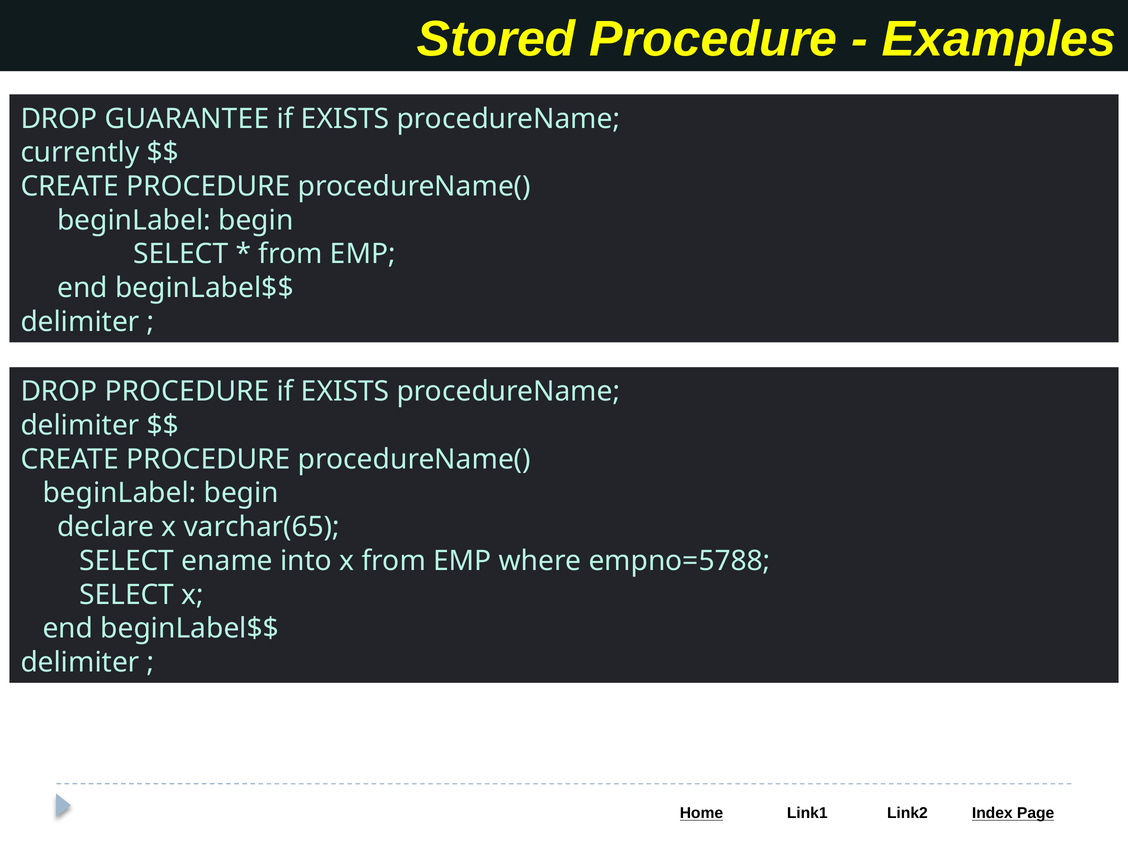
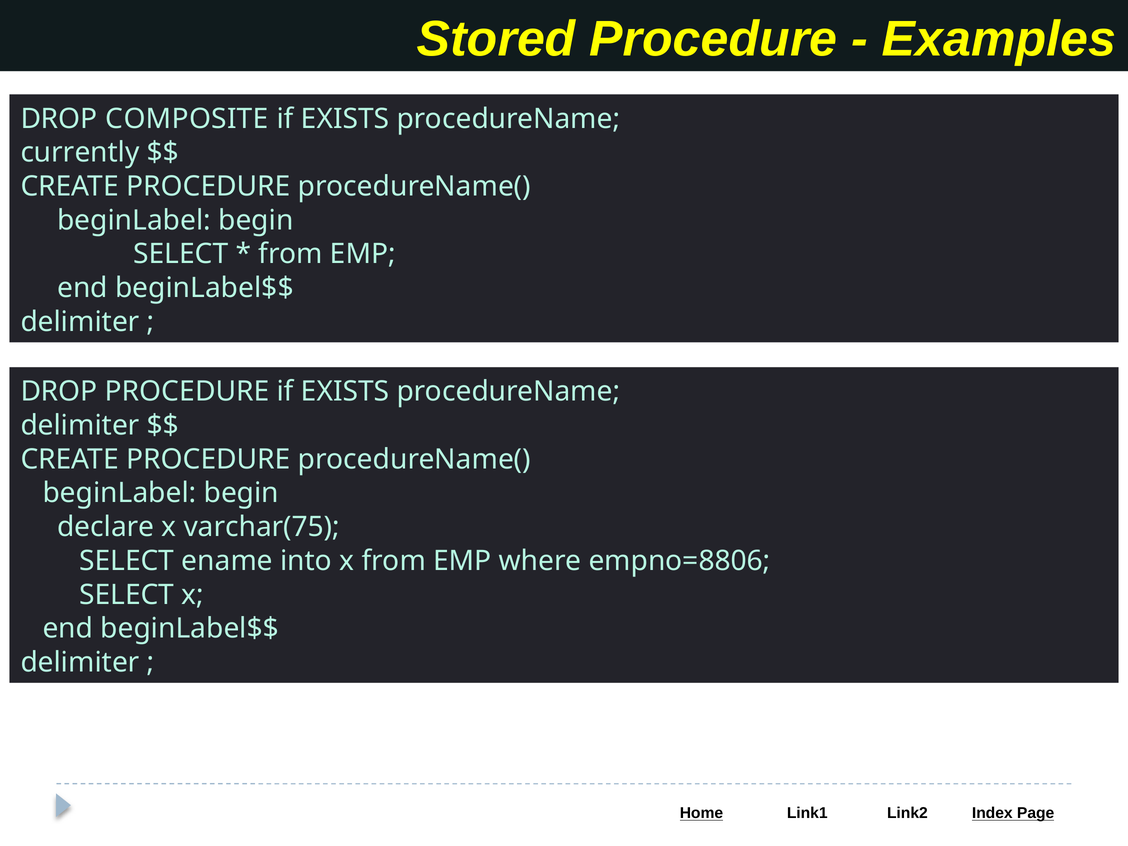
GUARANTEE: GUARANTEE -> COMPOSITE
varchar(65: varchar(65 -> varchar(75
empno=5788: empno=5788 -> empno=8806
